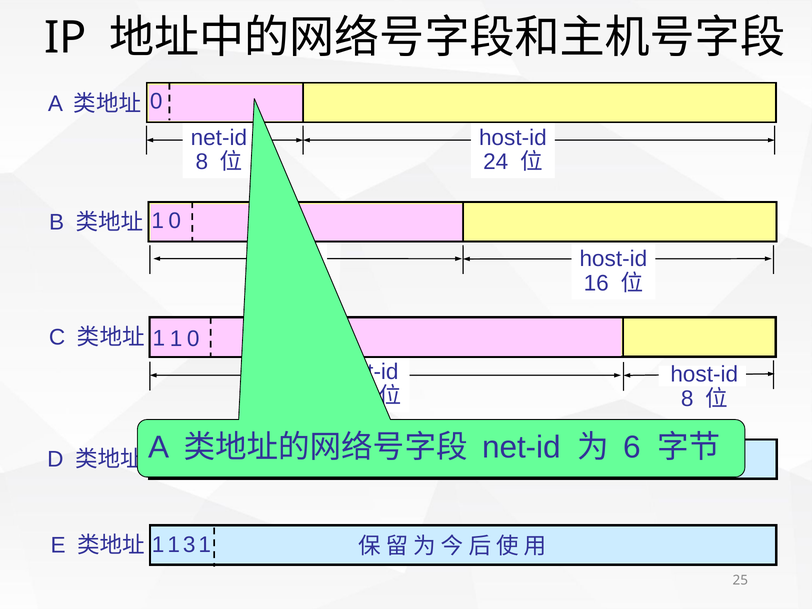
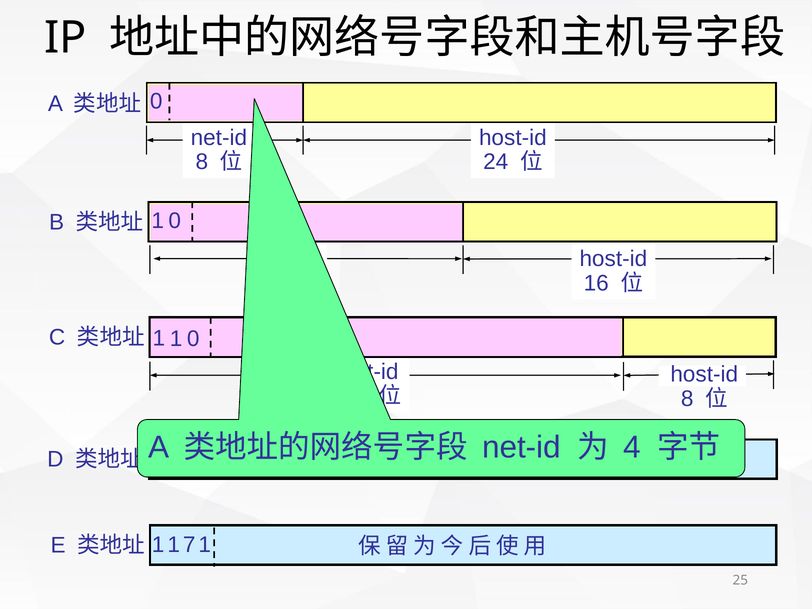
6: 6 -> 4
3: 3 -> 7
